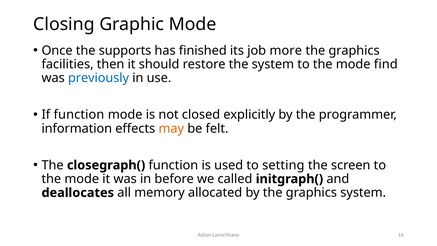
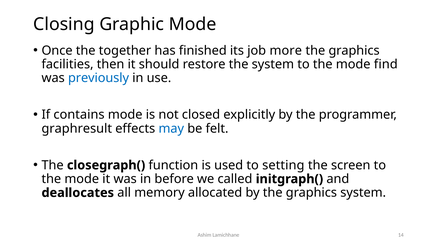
supports: supports -> together
If function: function -> contains
information: information -> graphresult
may colour: orange -> blue
